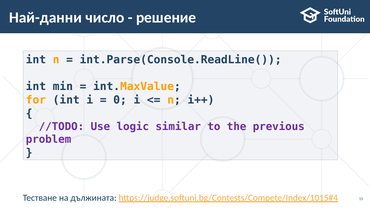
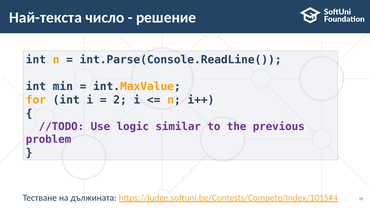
Най-данни: Най-данни -> Най-текста
0: 0 -> 2
